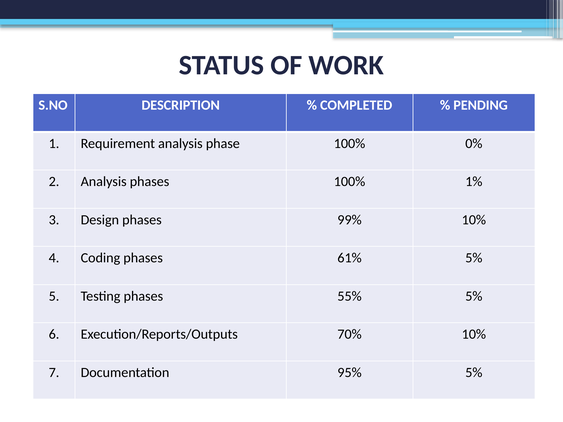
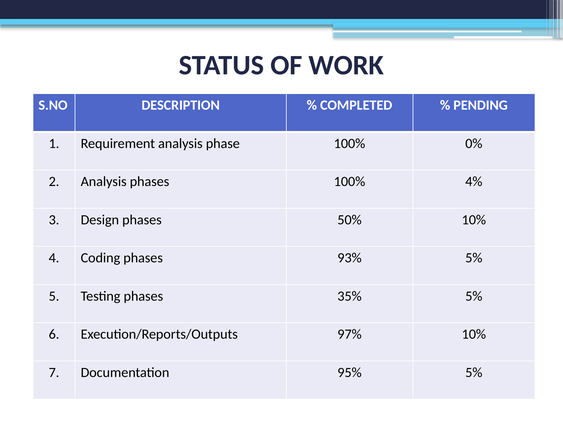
1%: 1% -> 4%
99%: 99% -> 50%
61%: 61% -> 93%
55%: 55% -> 35%
70%: 70% -> 97%
